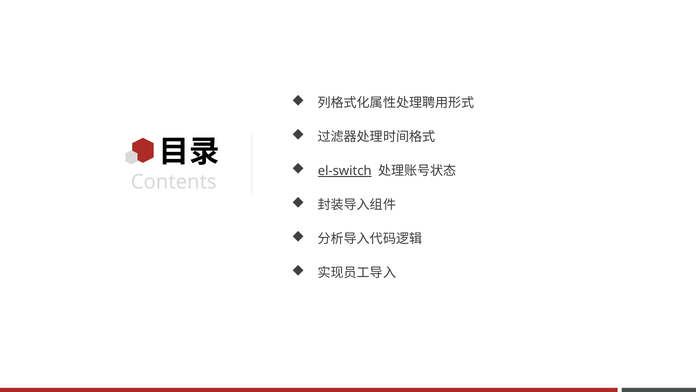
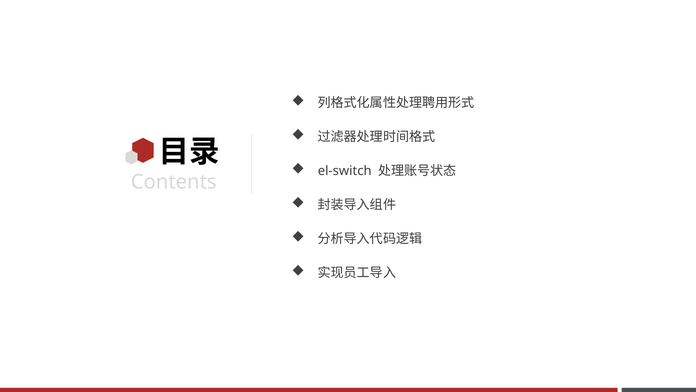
el-switch underline: present -> none
